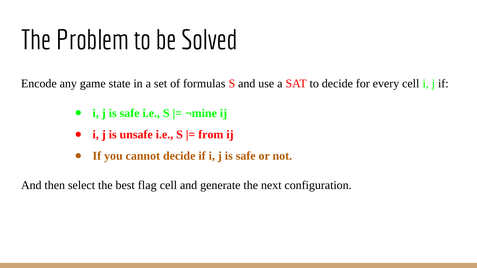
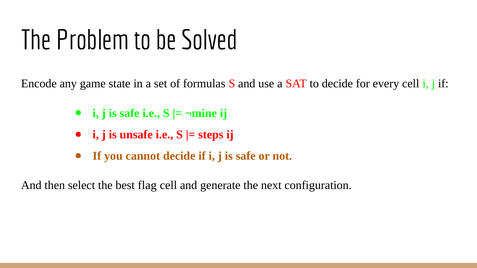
from: from -> steps
